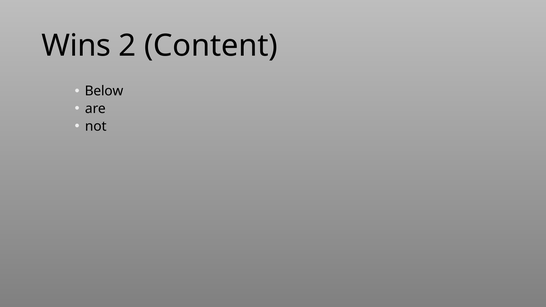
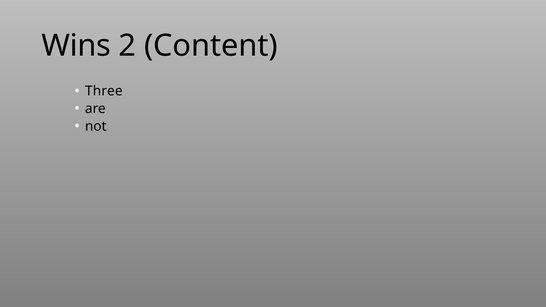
Below: Below -> Three
